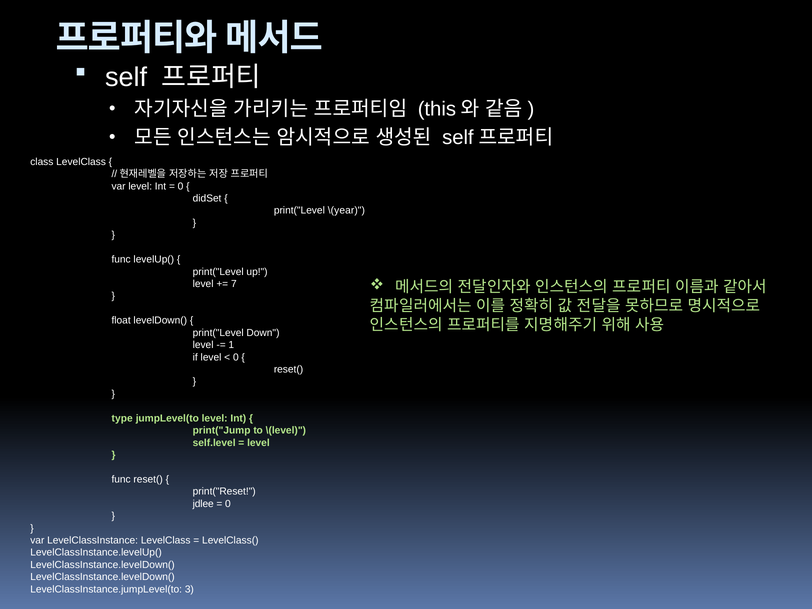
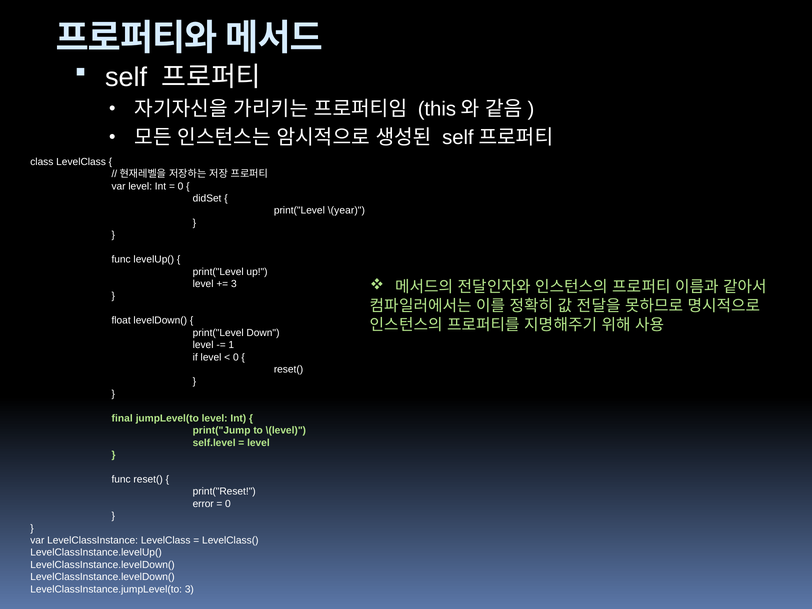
7 at (234, 284): 7 -> 3
type: type -> final
jdlee: jdlee -> error
